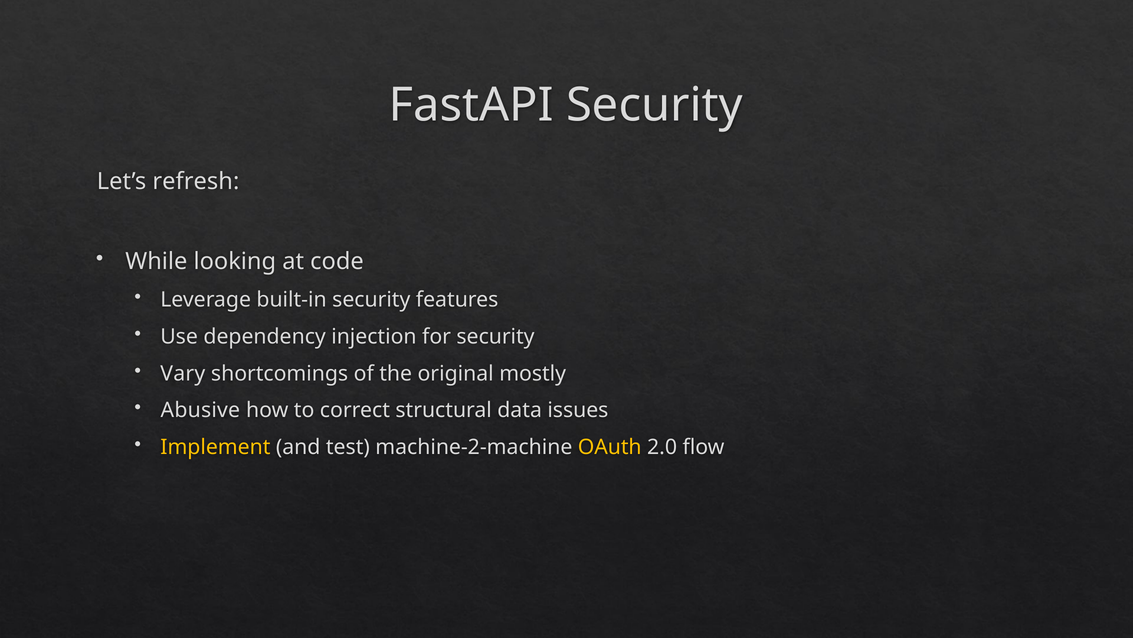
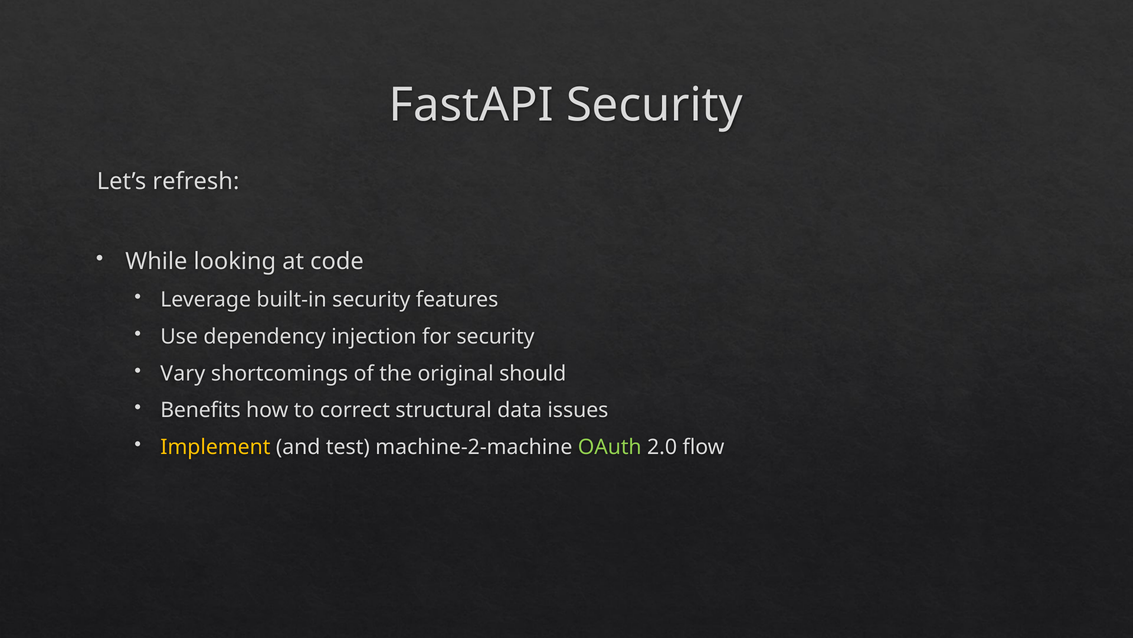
mostly: mostly -> should
Abusive: Abusive -> Benefits
OAuth colour: yellow -> light green
